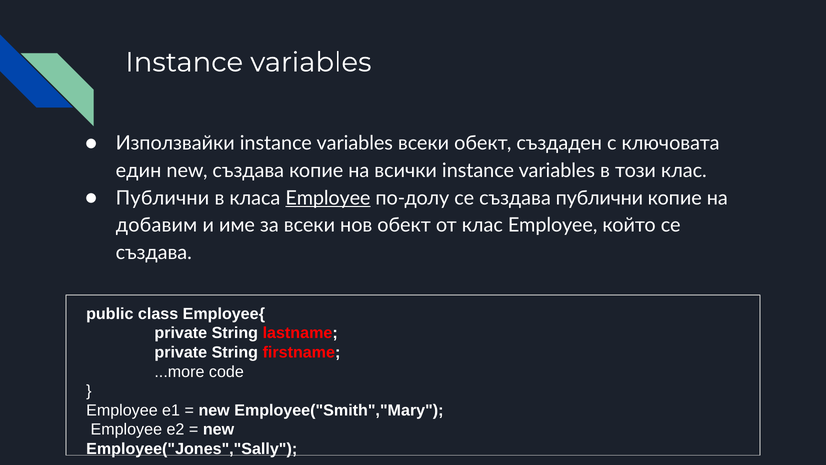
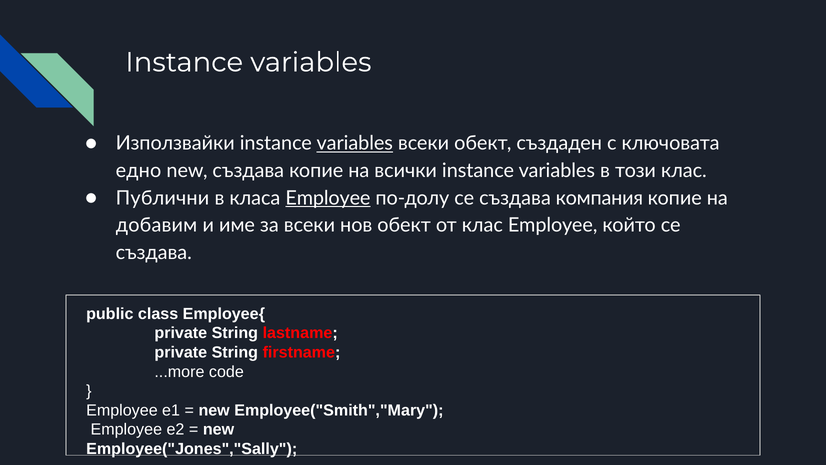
variables at (355, 143) underline: none -> present
един: един -> едно
създава публични: публични -> компания
